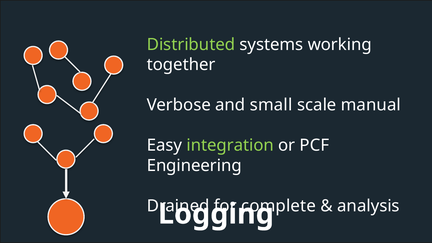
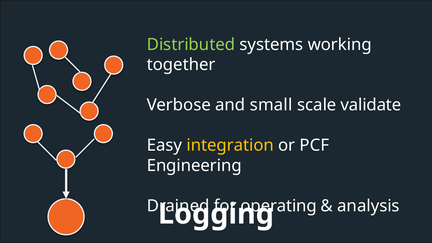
manual: manual -> validate
integration colour: light green -> yellow
complete: complete -> operating
